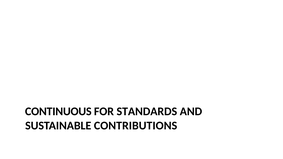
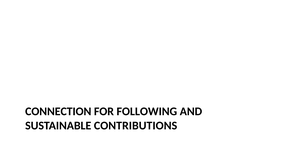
CONTINUOUS: CONTINUOUS -> CONNECTION
STANDARDS: STANDARDS -> FOLLOWING
